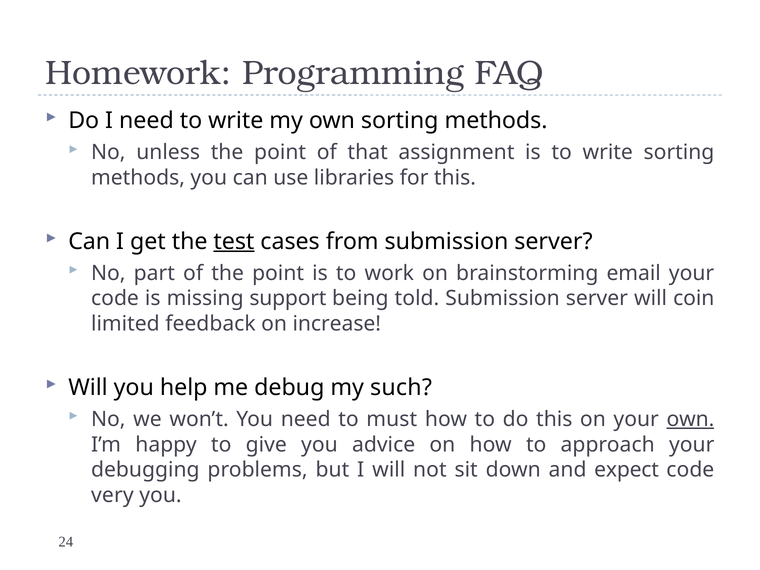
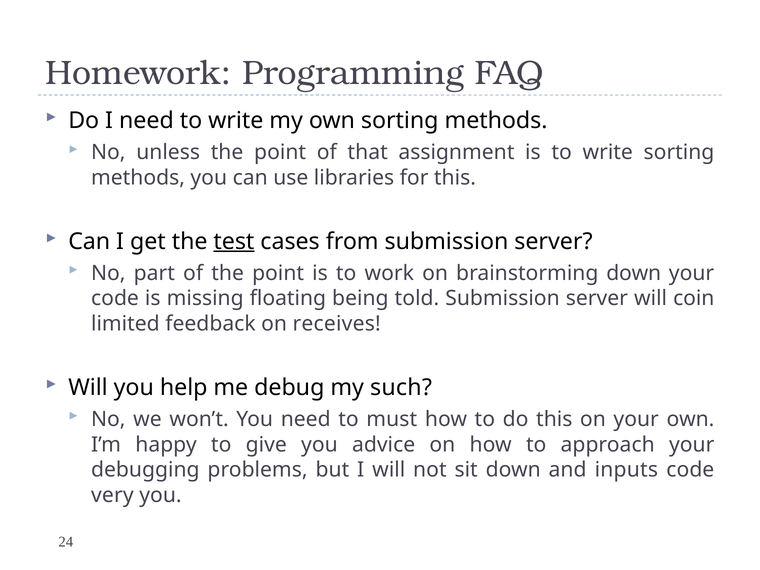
brainstorming email: email -> down
support: support -> floating
increase: increase -> receives
own at (690, 419) underline: present -> none
expect: expect -> inputs
